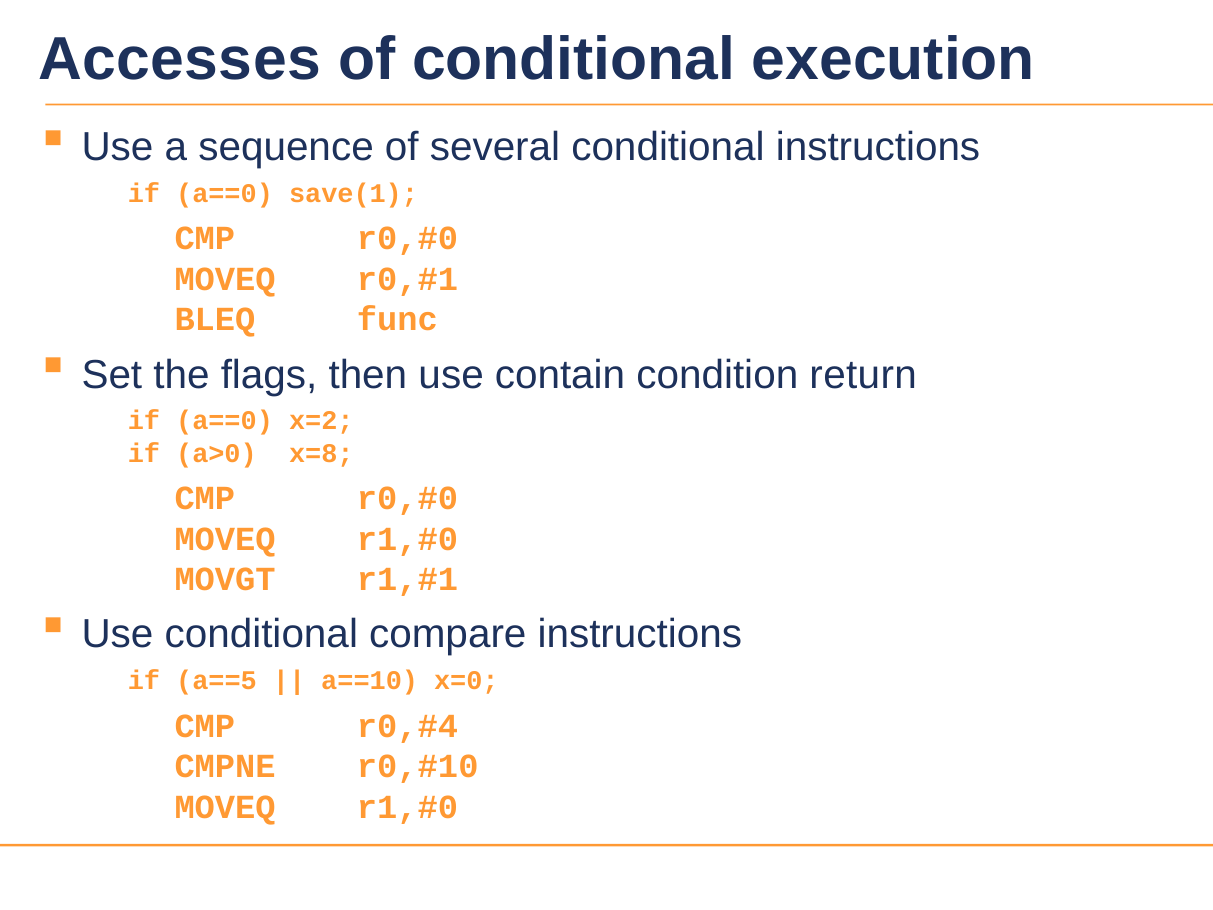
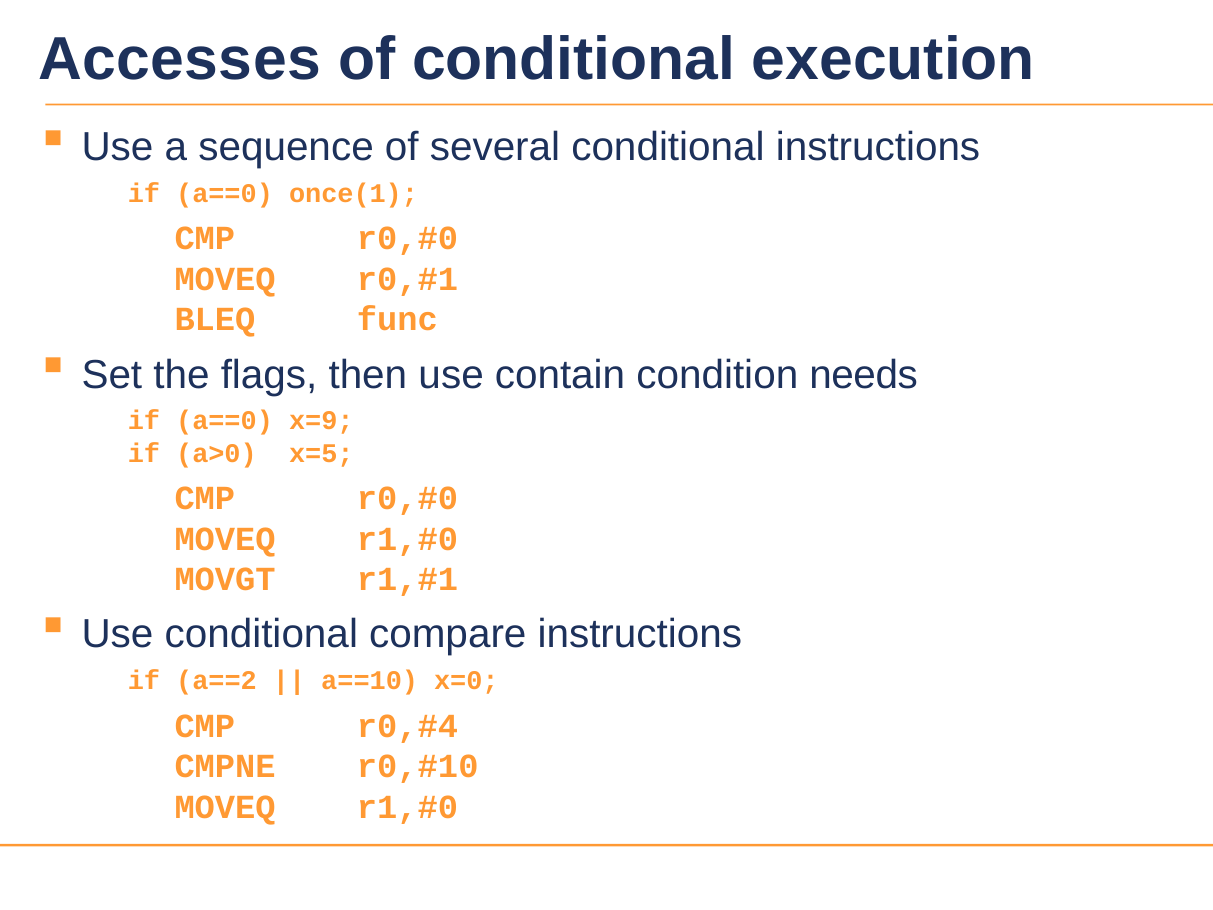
save(1: save(1 -> once(1
return: return -> needs
x=2: x=2 -> x=9
x=8: x=8 -> x=5
a==5: a==5 -> a==2
